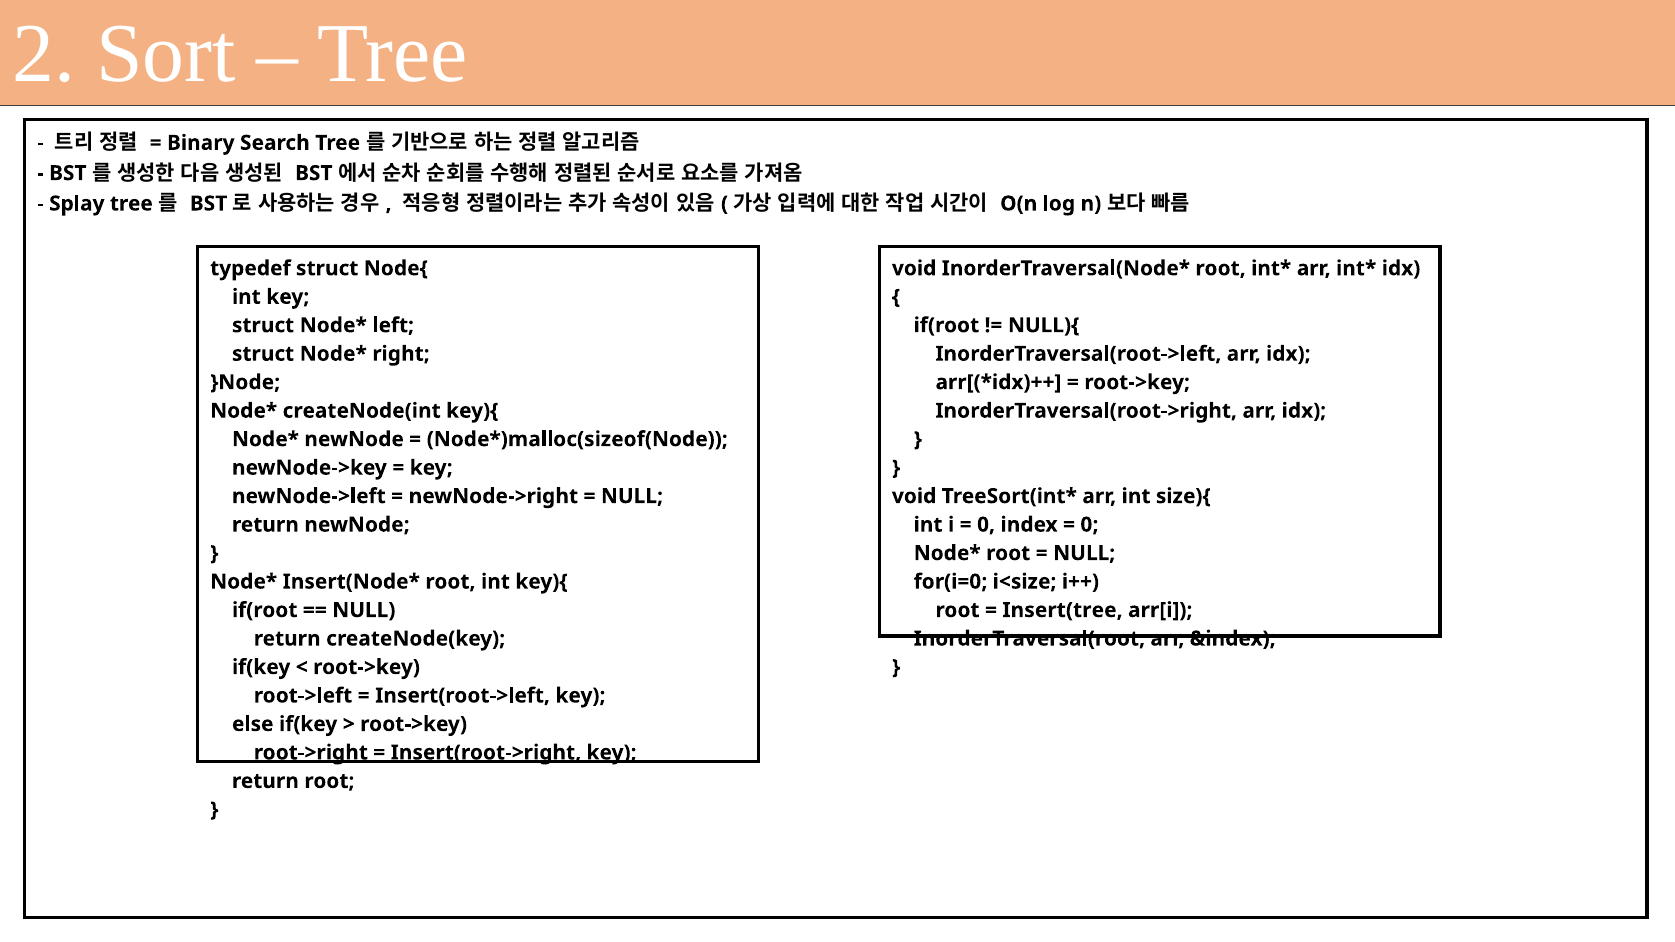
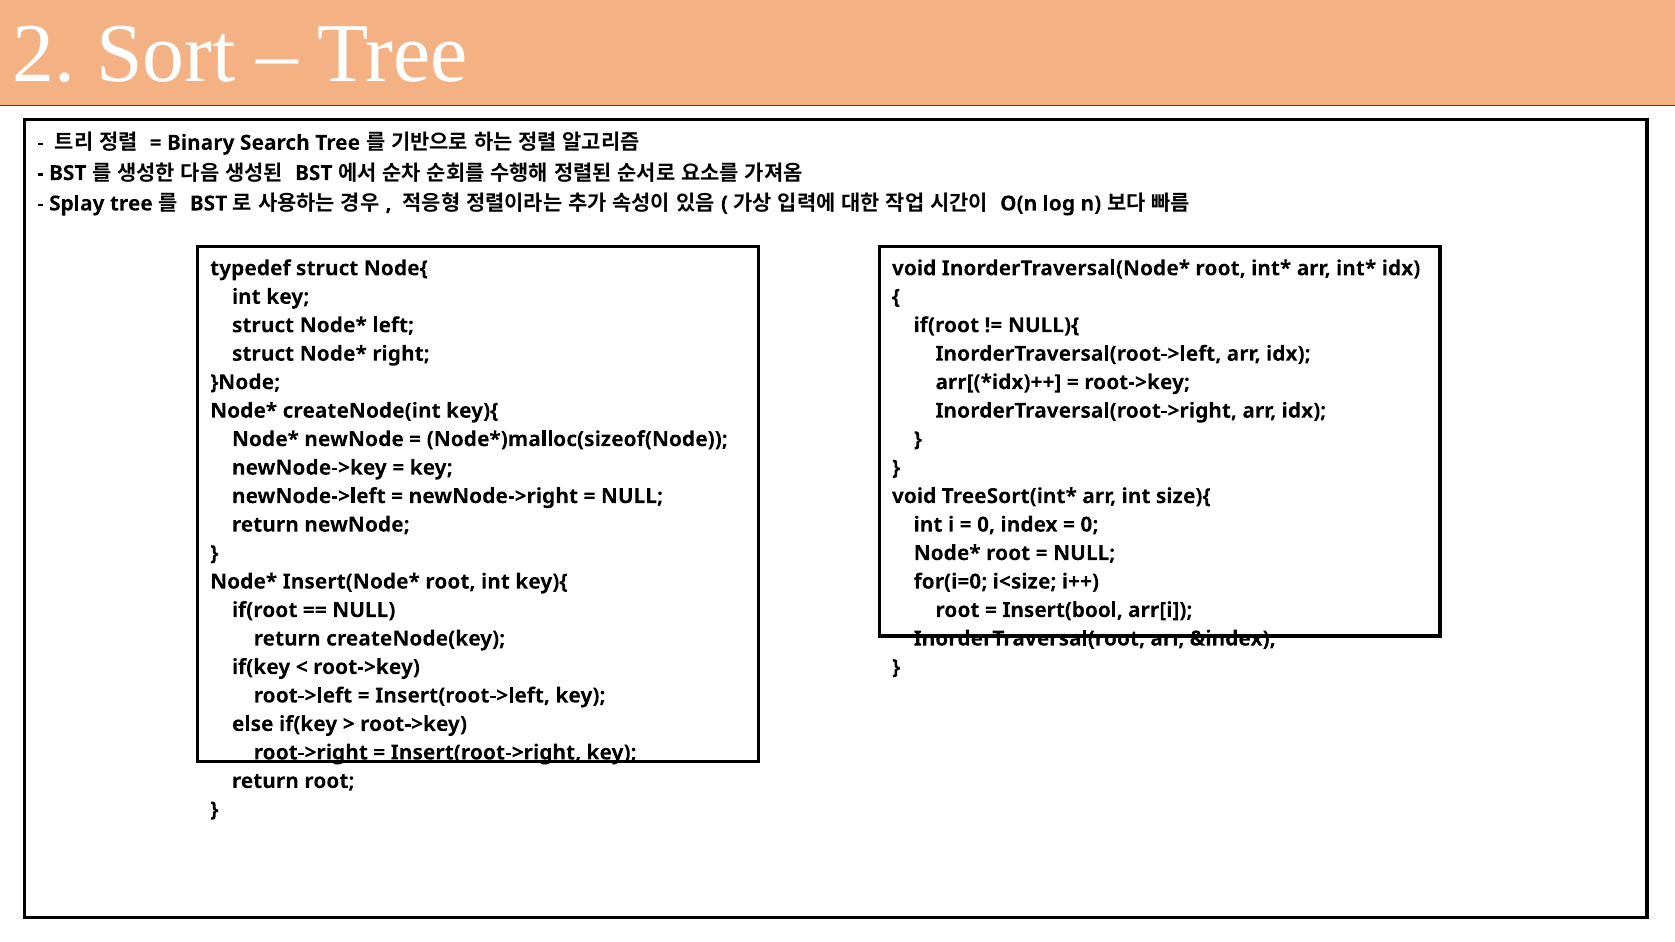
Insert(tree: Insert(tree -> Insert(bool
